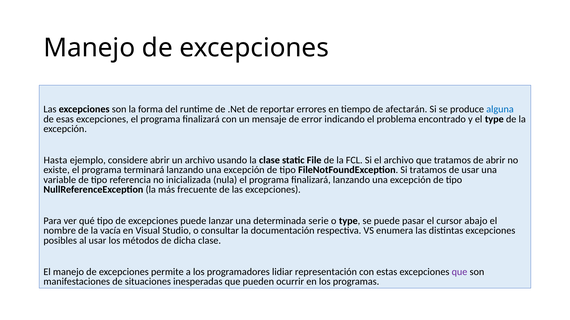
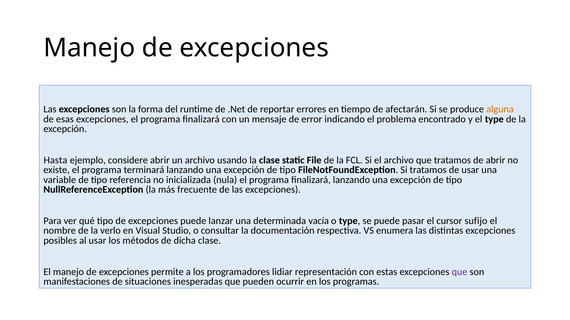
alguna colour: blue -> orange
serie: serie -> vacía
abajo: abajo -> sufijo
vacía: vacía -> verlo
